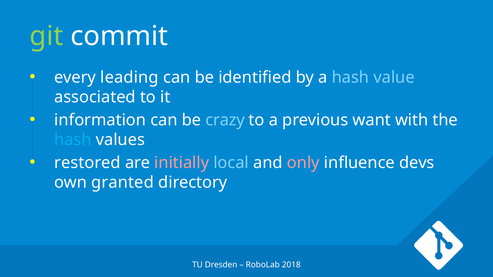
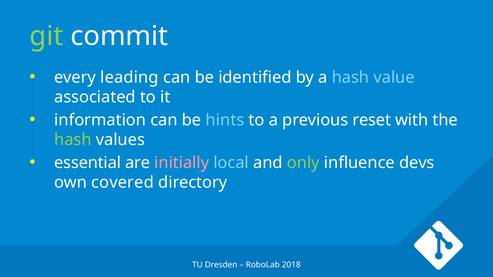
crazy: crazy -> hints
want: want -> reset
hash at (73, 140) colour: light blue -> light green
restored: restored -> essential
only colour: pink -> light green
granted: granted -> covered
